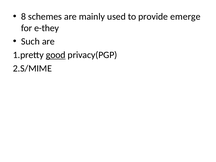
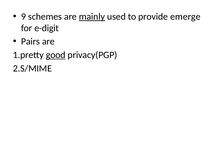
8: 8 -> 9
mainly underline: none -> present
e-they: e-they -> e-digit
Such: Such -> Pairs
